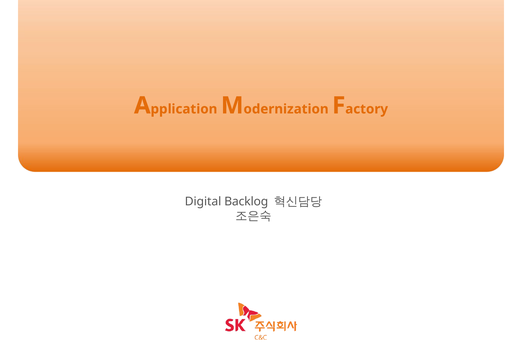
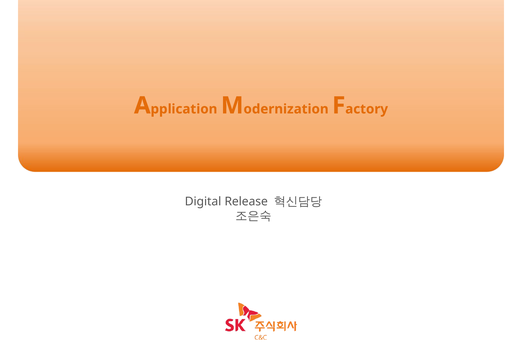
Backlog: Backlog -> Release
